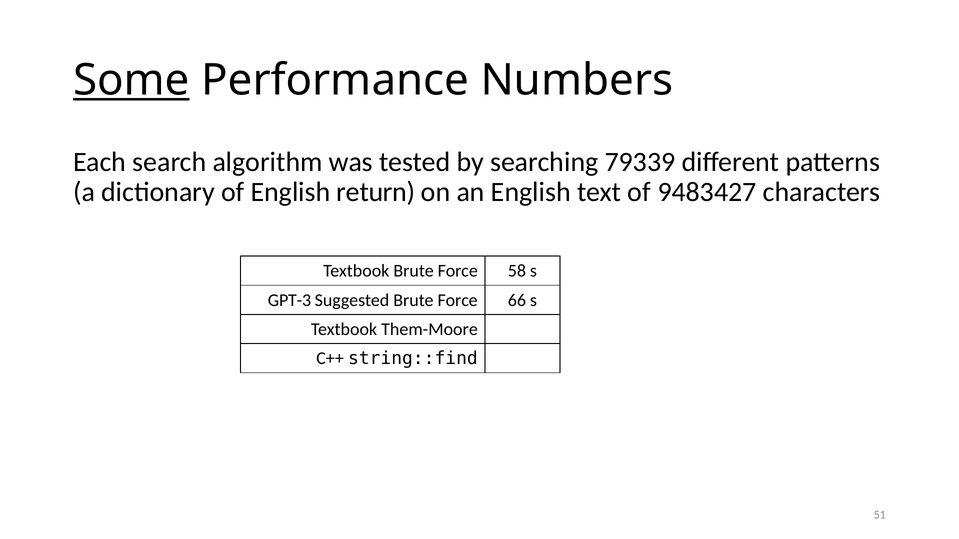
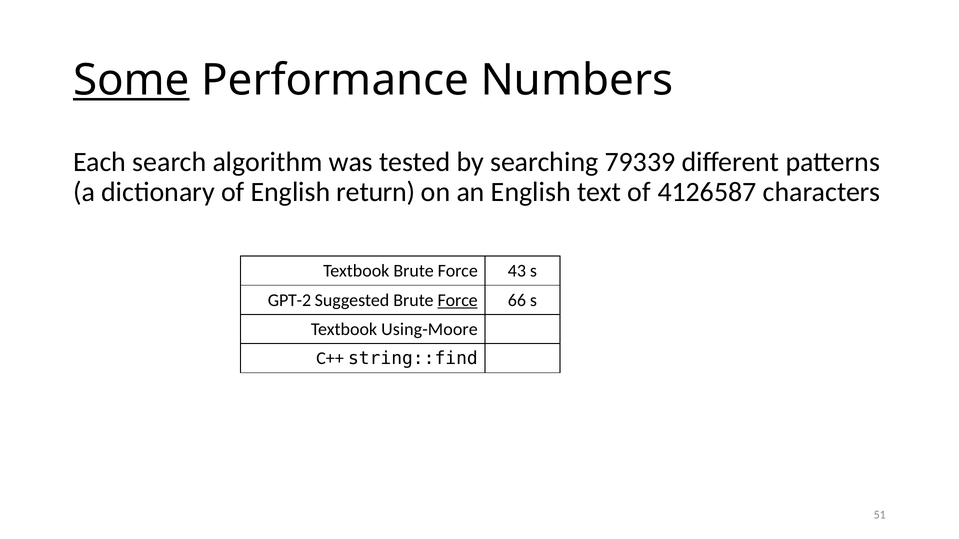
9483427: 9483427 -> 4126587
58: 58 -> 43
GPT-3: GPT-3 -> GPT-2
Force at (458, 300) underline: none -> present
Them-Moore: Them-Moore -> Using-Moore
